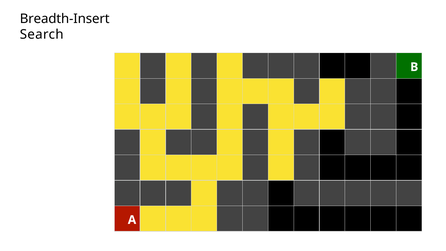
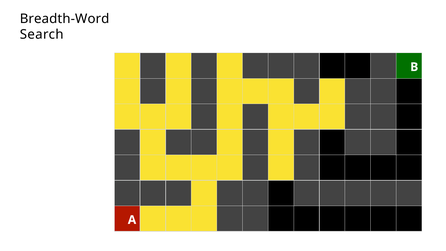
Breadth-Insert: Breadth-Insert -> Breadth-Word
